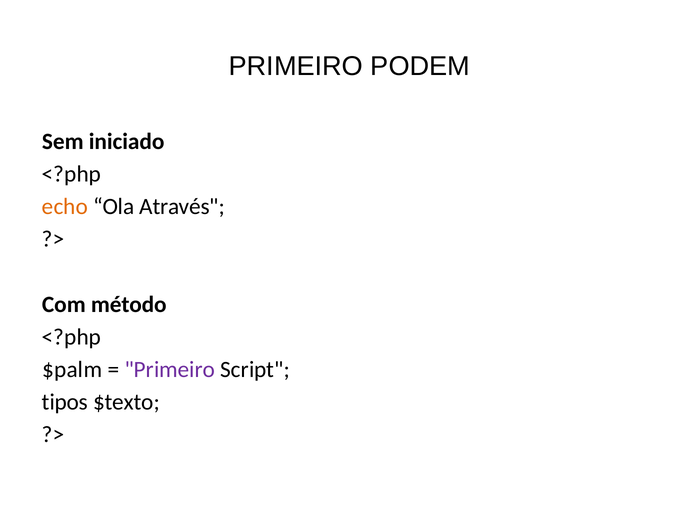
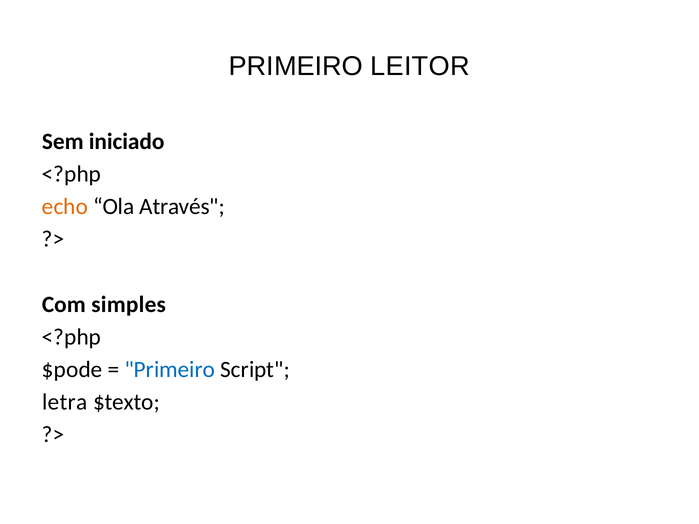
PODEM: PODEM -> LEITOR
método: método -> simples
$palm: $palm -> $pode
Primeiro at (170, 370) colour: purple -> blue
tipos: tipos -> letra
